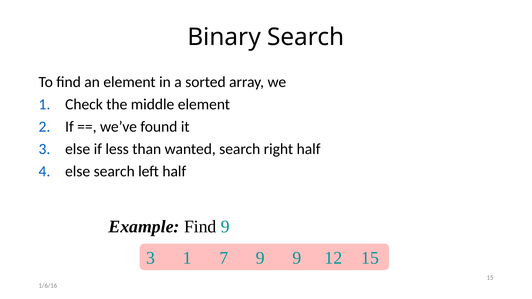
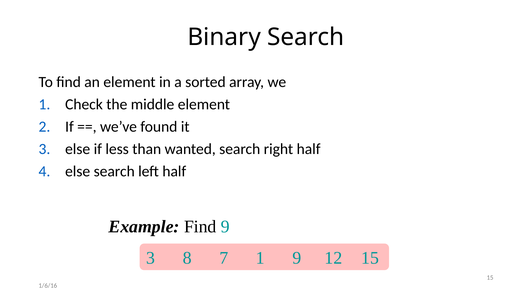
3 1: 1 -> 8
7 9: 9 -> 1
